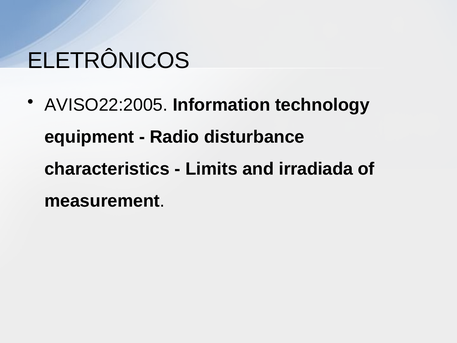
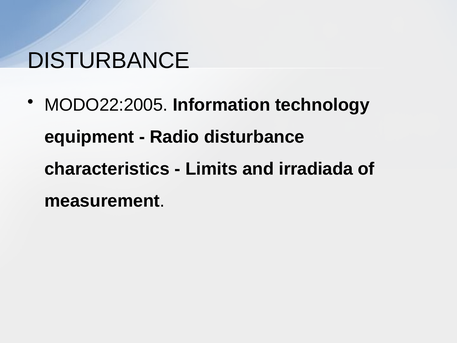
ELETRÔNICOS at (109, 61): ELETRÔNICOS -> DISTURBANCE
AVISO22:2005: AVISO22:2005 -> MODO22:2005
